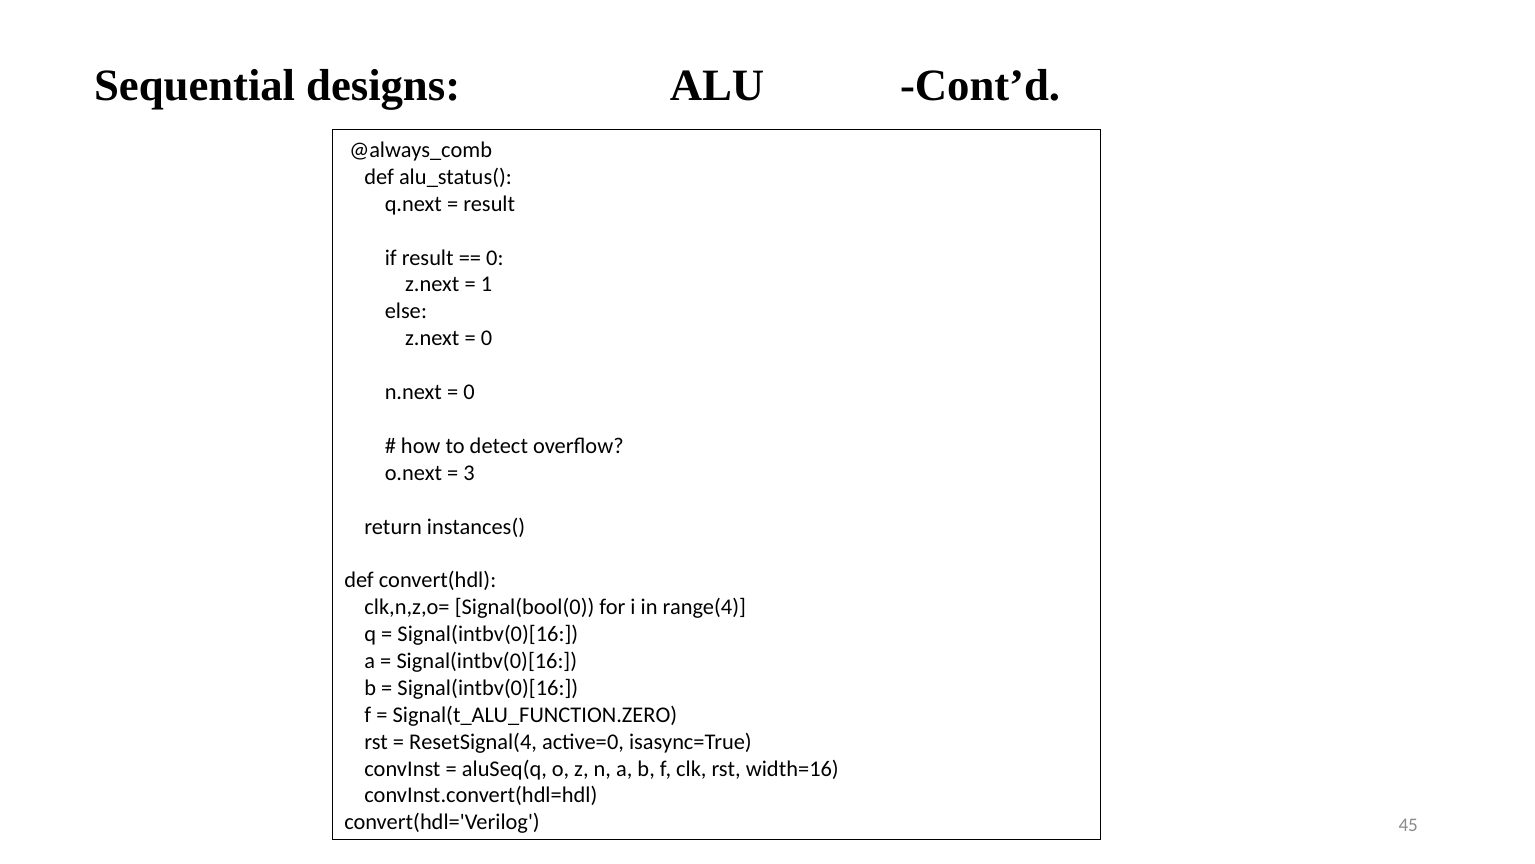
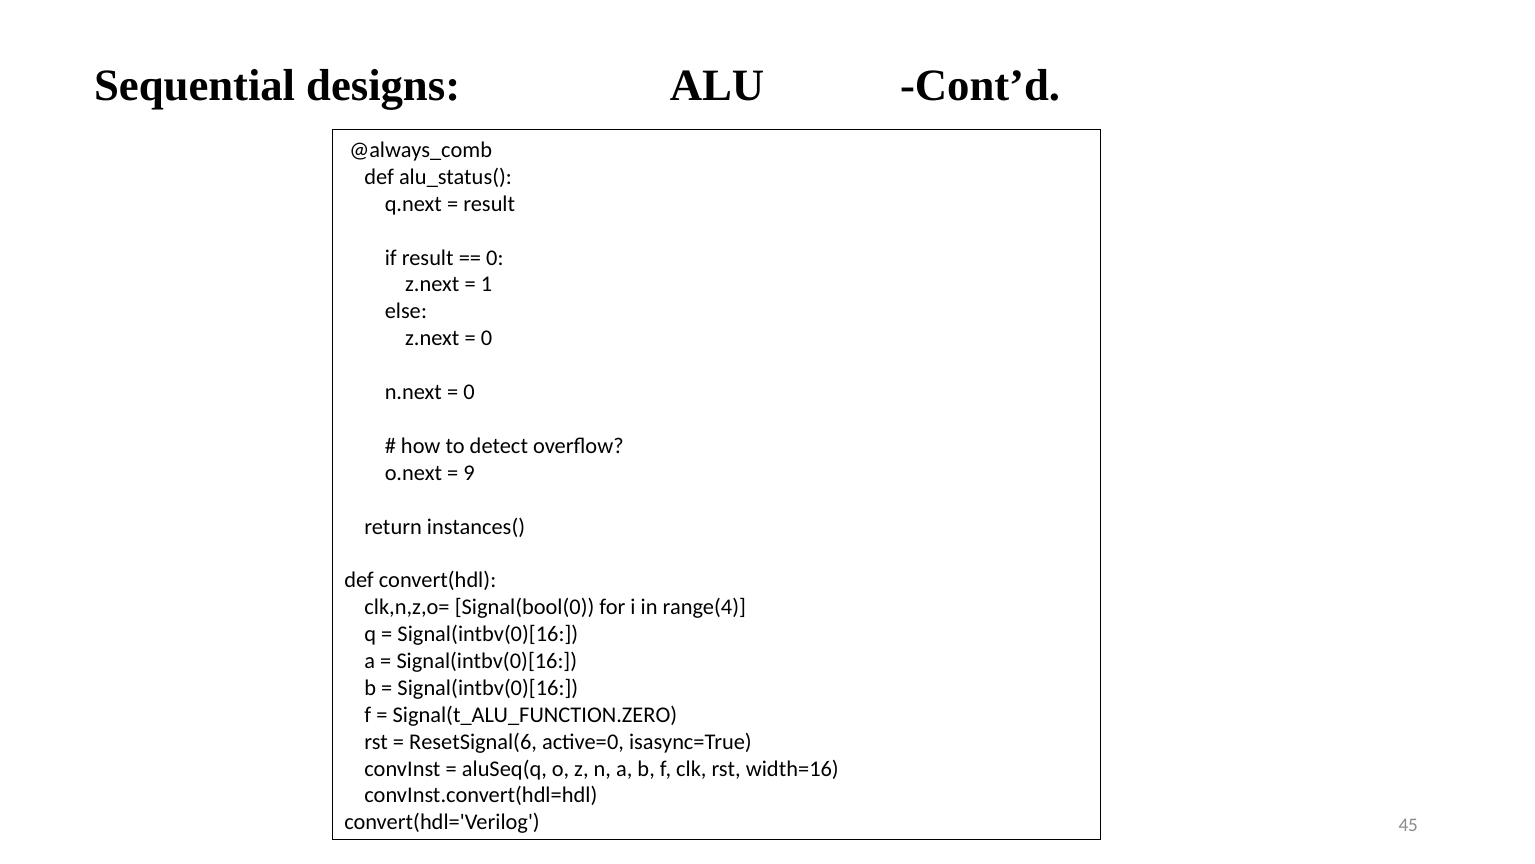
3: 3 -> 9
ResetSignal(4: ResetSignal(4 -> ResetSignal(6
